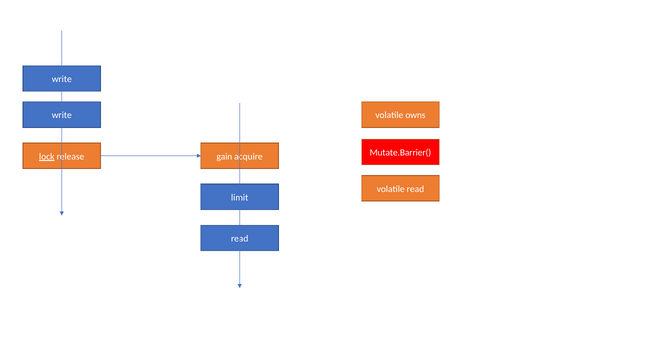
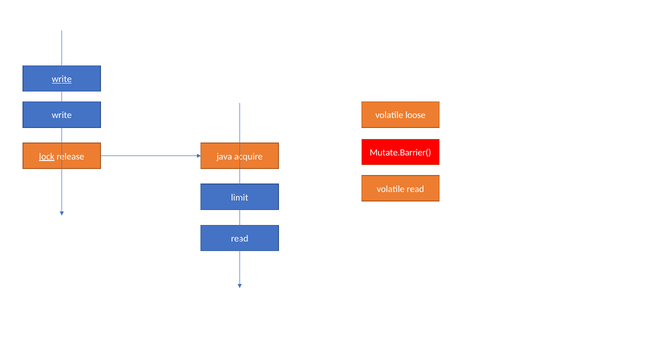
write at (62, 79) underline: none -> present
owns: owns -> loose
gain: gain -> java
